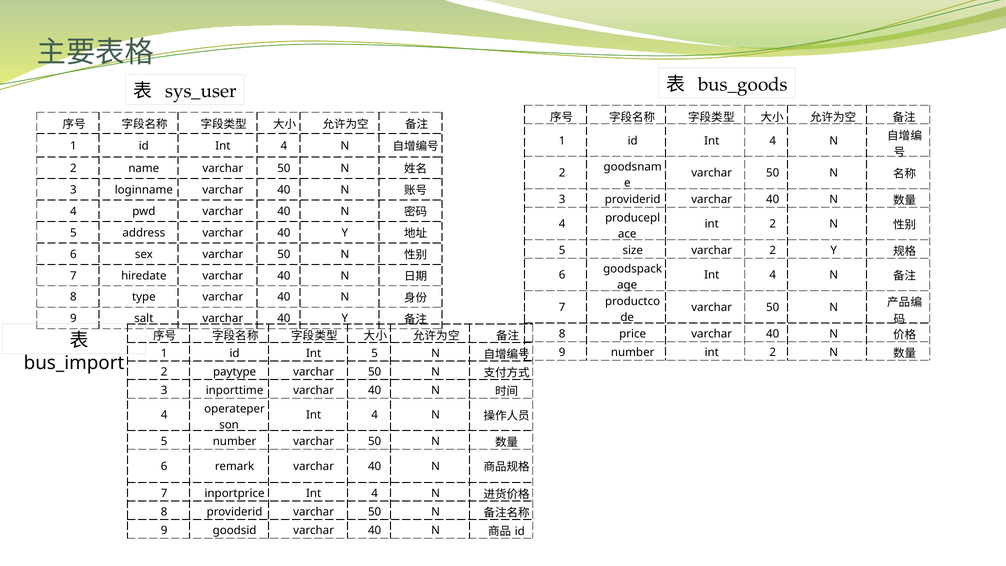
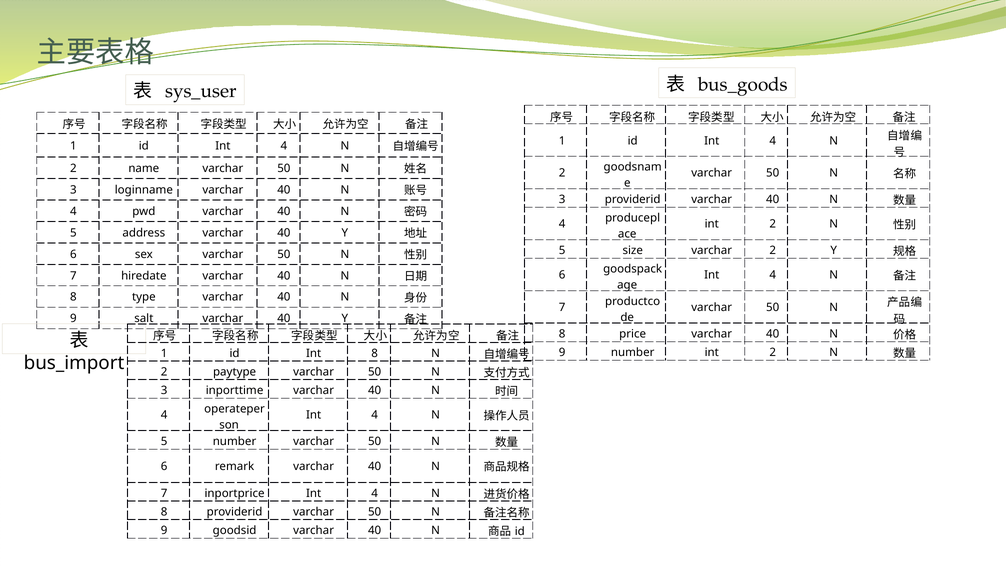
Int 5: 5 -> 8
